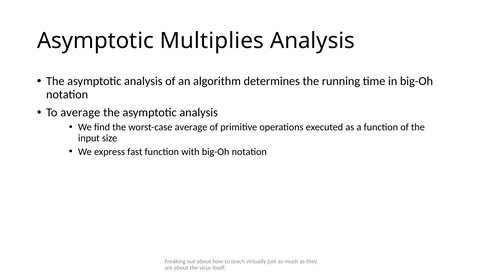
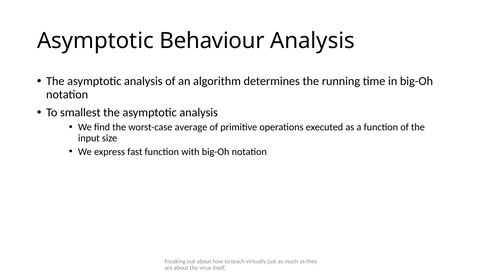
Multiplies: Multiplies -> Behaviour
To average: average -> smallest
